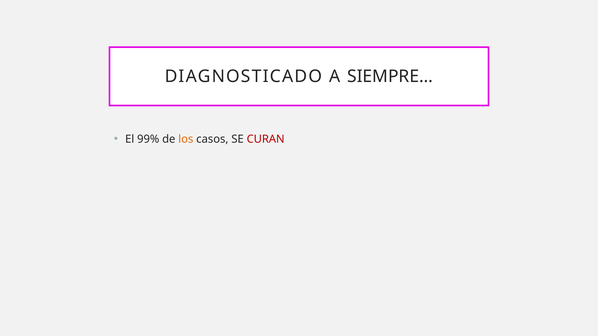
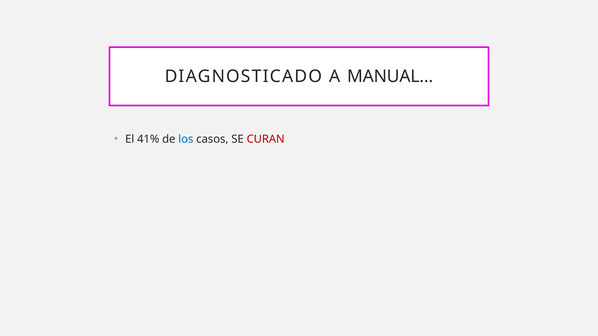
SIEMPRE…: SIEMPRE… -> MANUAL…
99%: 99% -> 41%
los colour: orange -> blue
